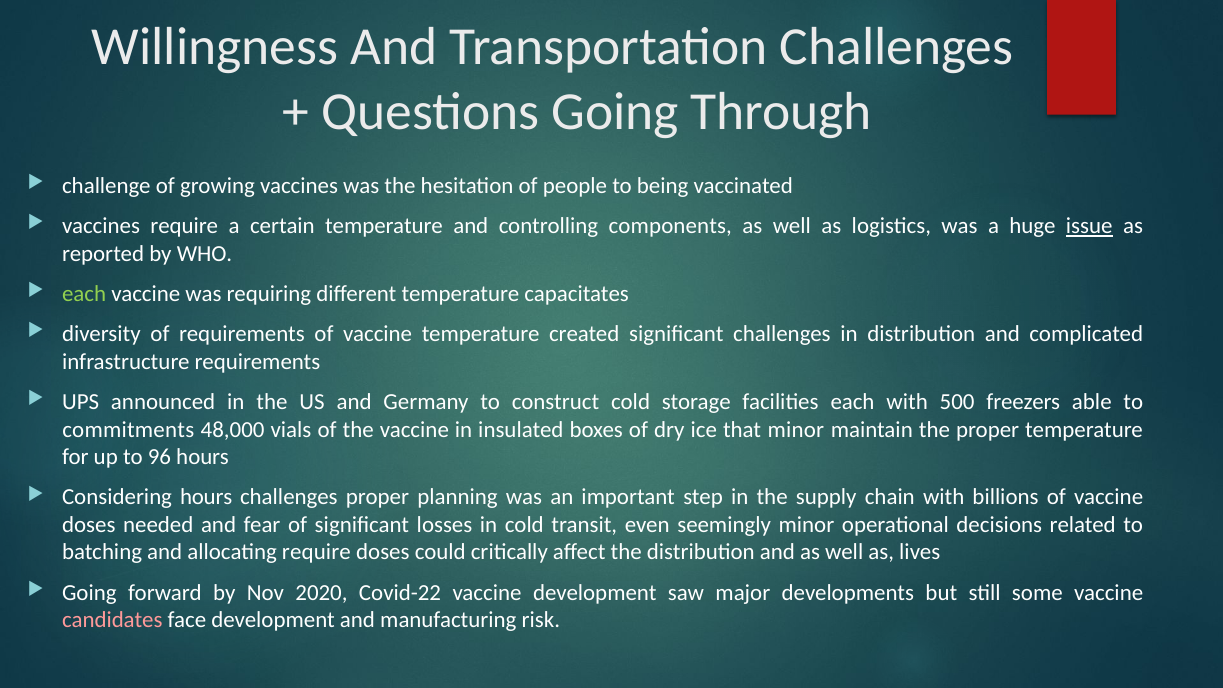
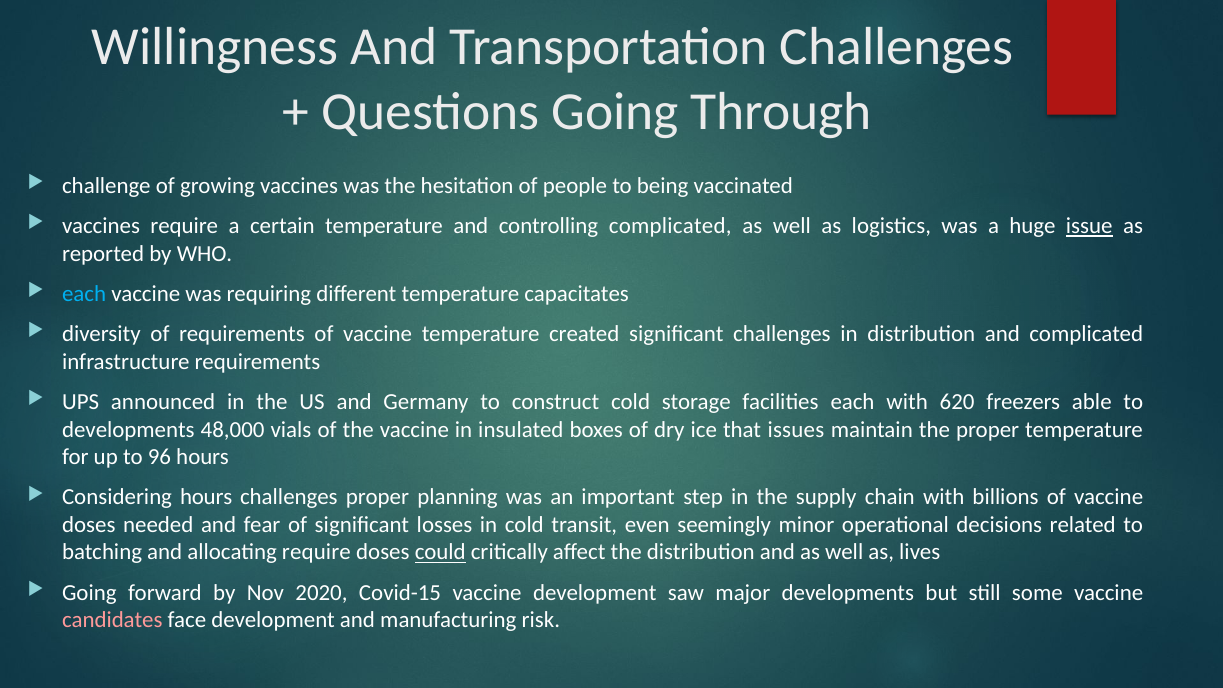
controlling components: components -> complicated
each at (84, 294) colour: light green -> light blue
500: 500 -> 620
commitments at (128, 429): commitments -> developments
that minor: minor -> issues
could underline: none -> present
Covid-22: Covid-22 -> Covid-15
